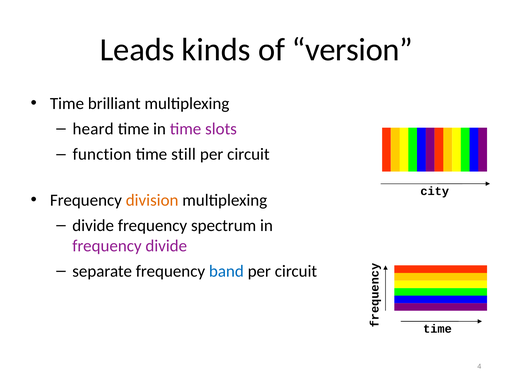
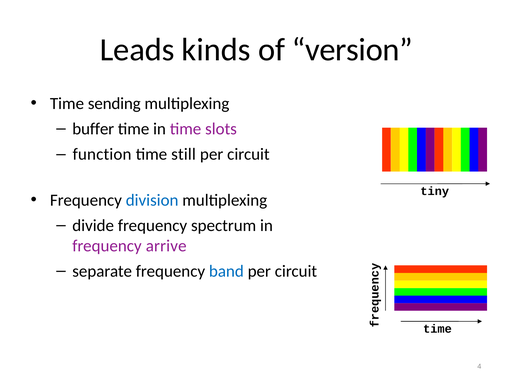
brilliant: brilliant -> sending
heard: heard -> buffer
city: city -> tiny
division colour: orange -> blue
frequency divide: divide -> arrive
